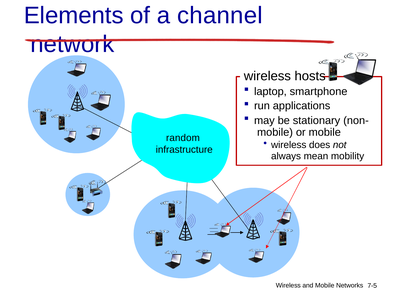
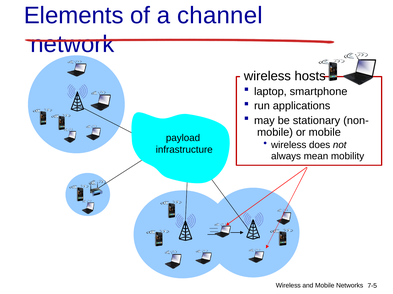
random: random -> payload
